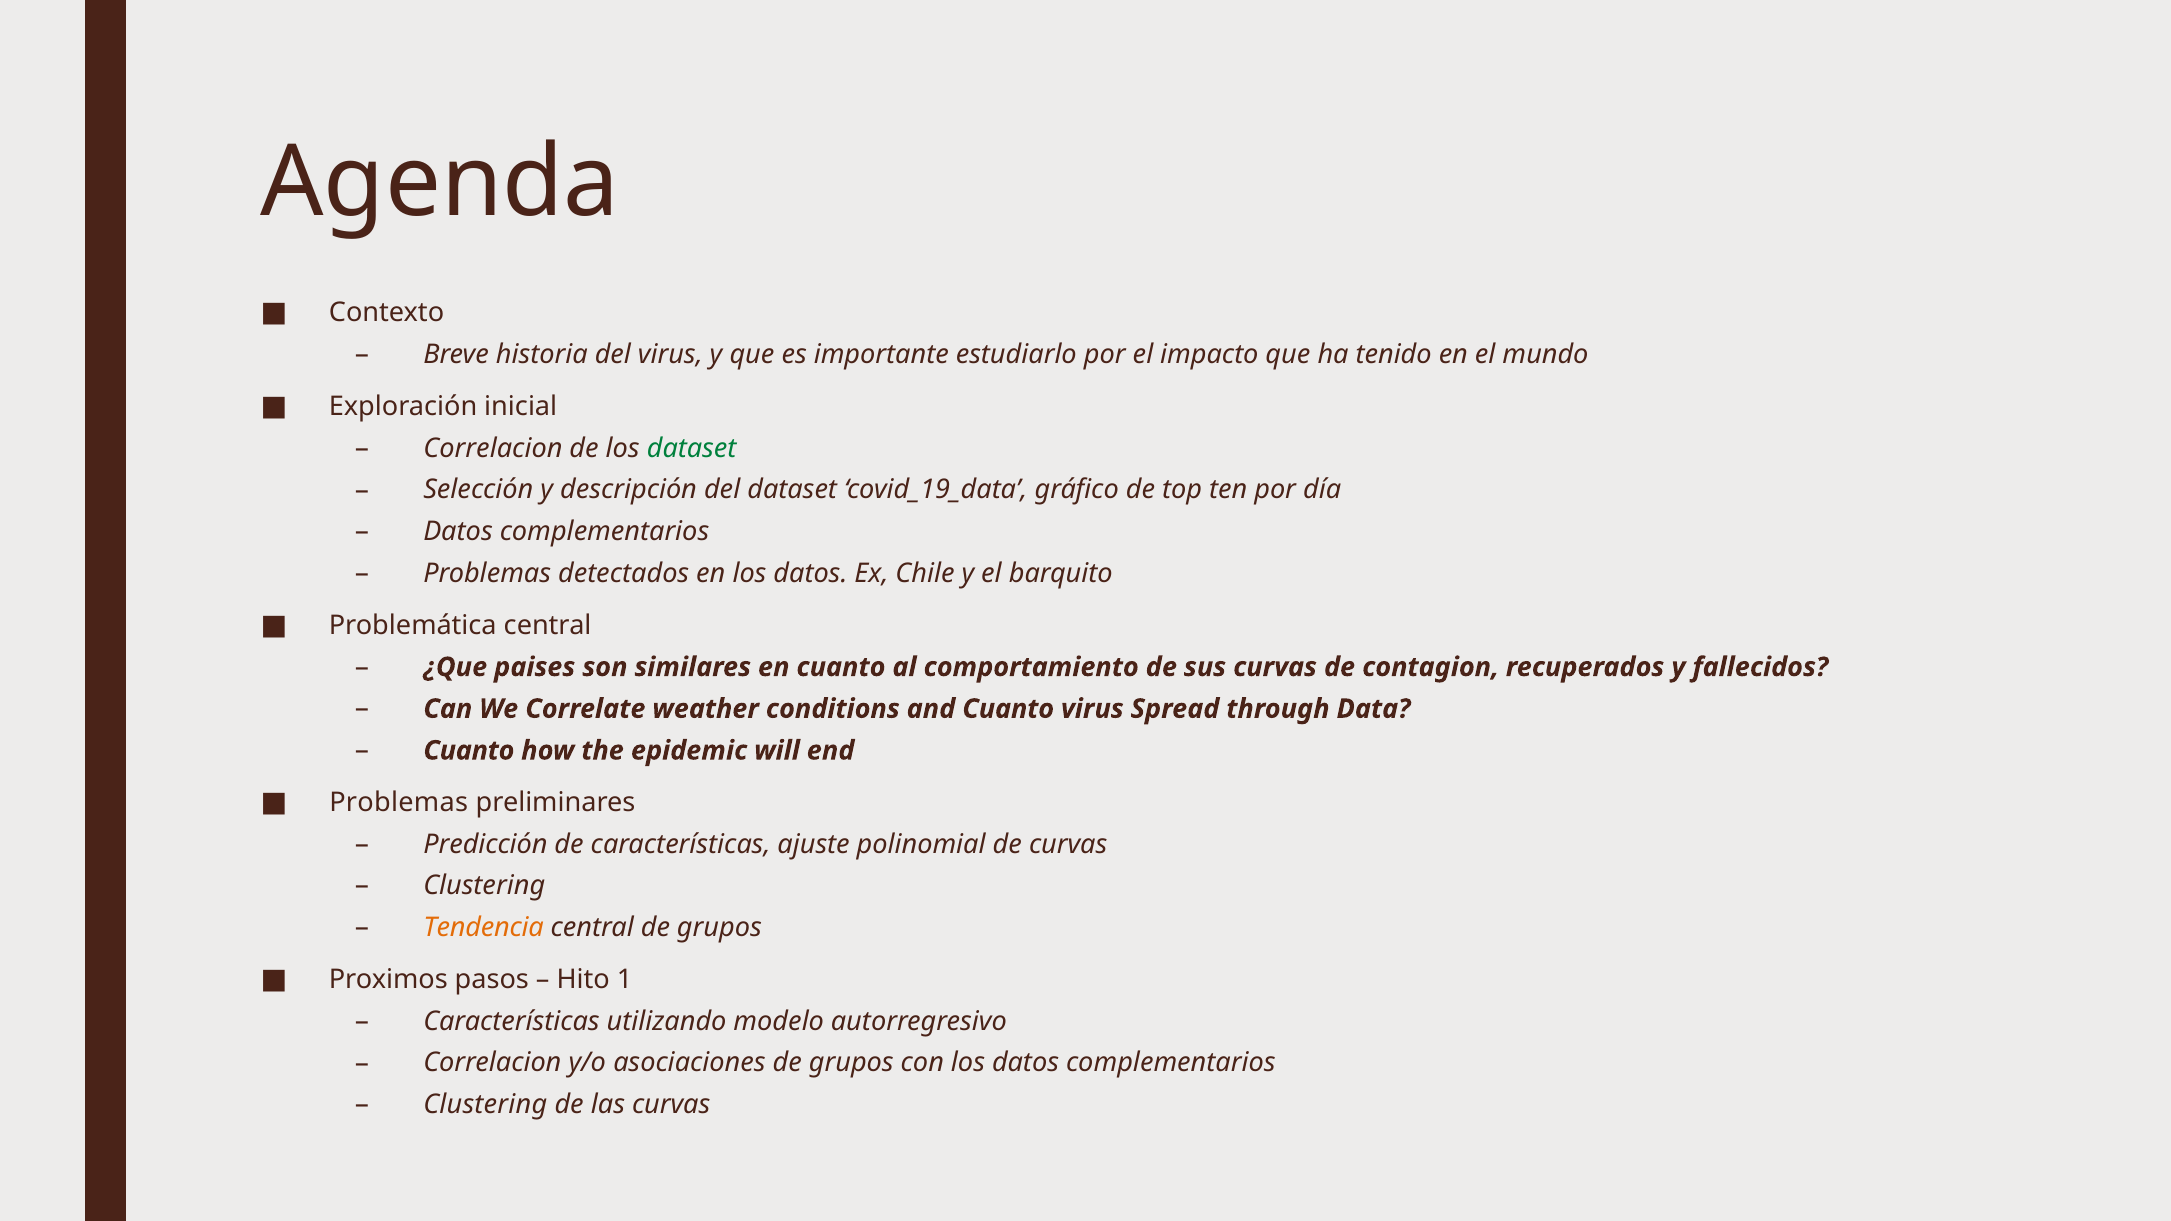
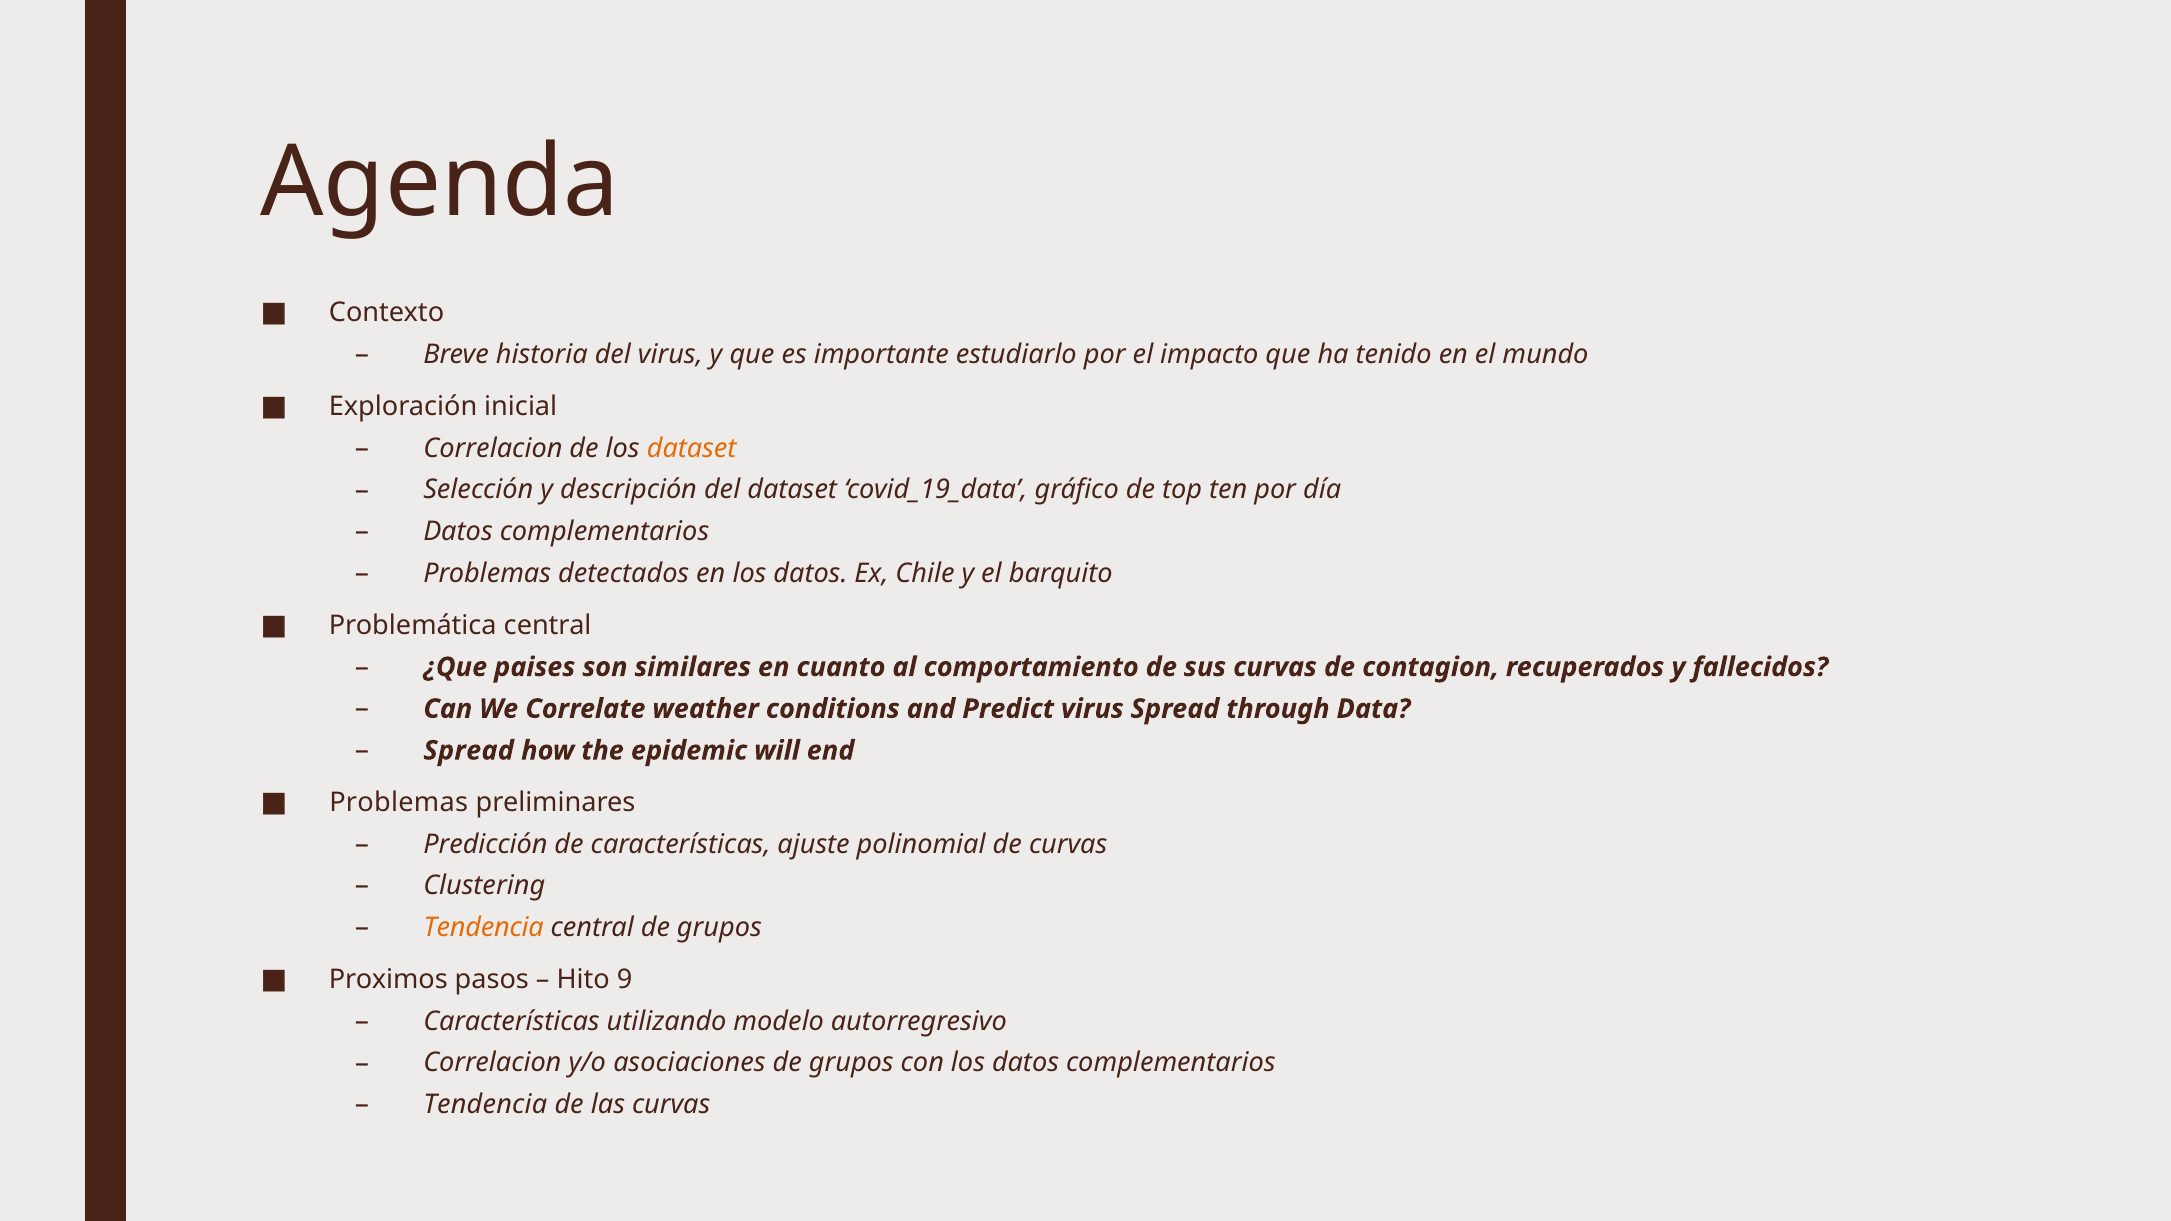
dataset at (692, 448) colour: green -> orange
and Cuanto: Cuanto -> Predict
Cuanto at (469, 751): Cuanto -> Spread
1: 1 -> 9
Clustering at (485, 1105): Clustering -> Tendencia
